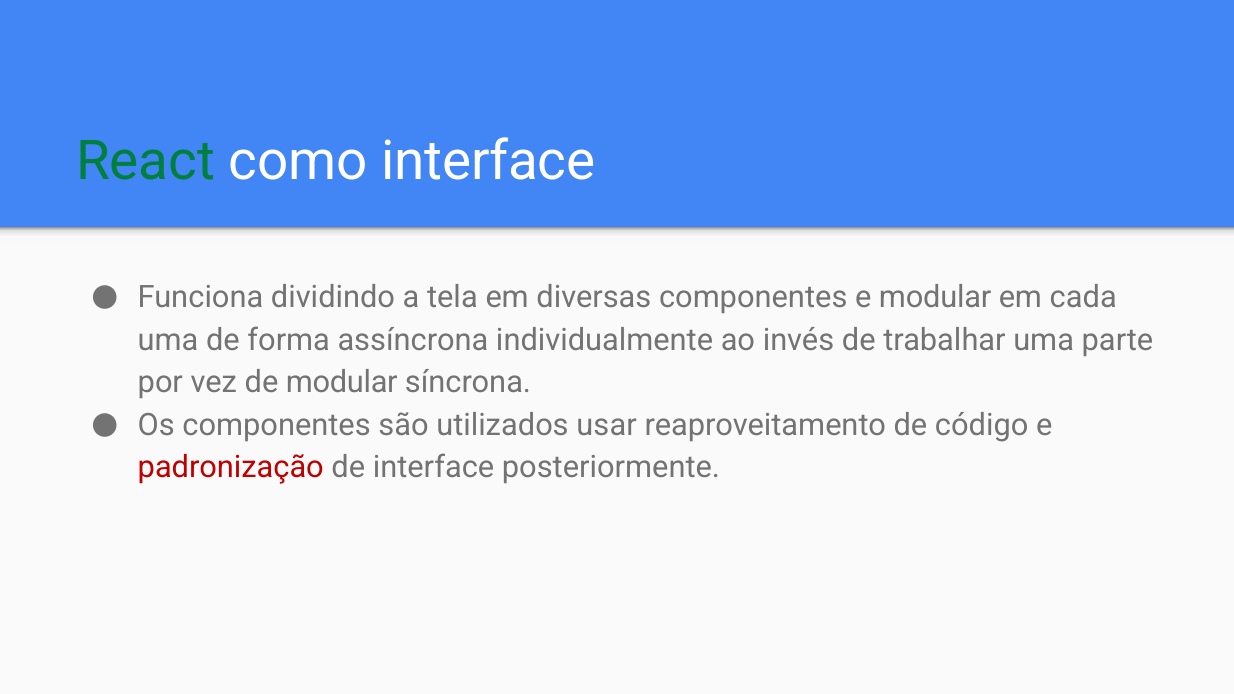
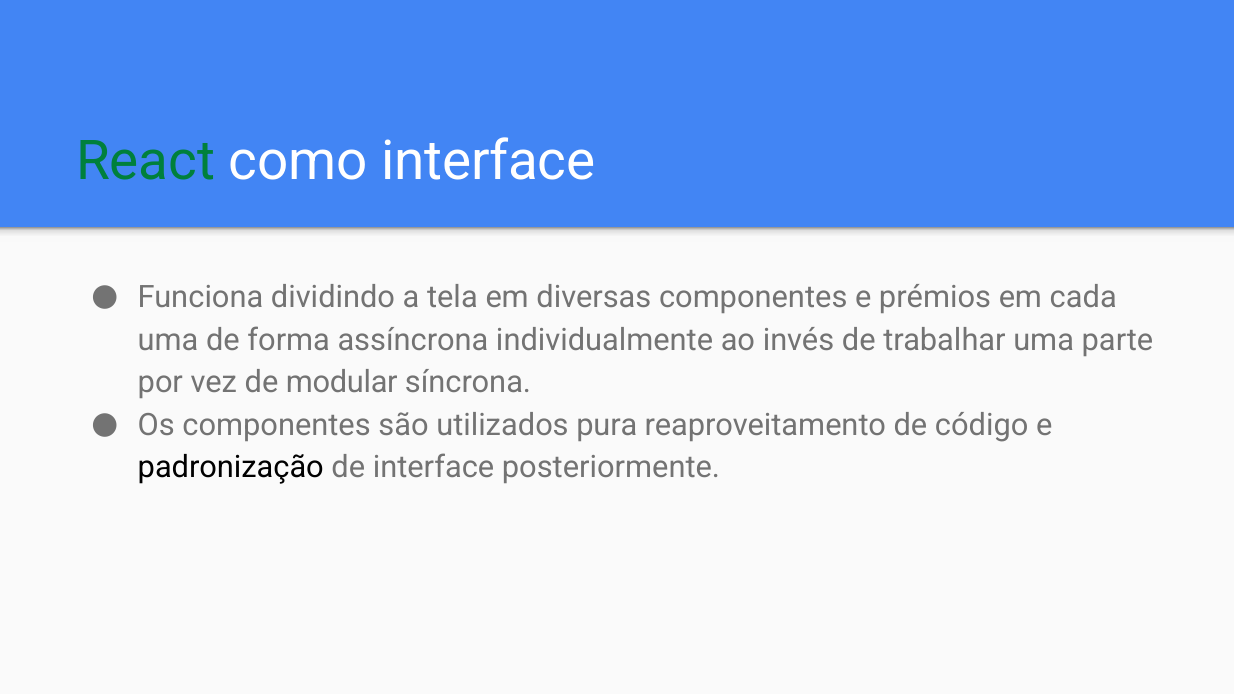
e modular: modular -> prémios
usar: usar -> pura
padronização colour: red -> black
